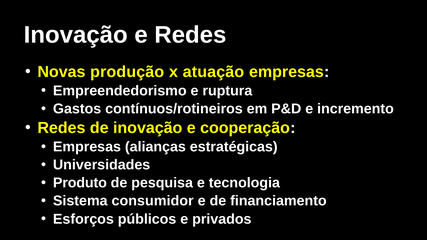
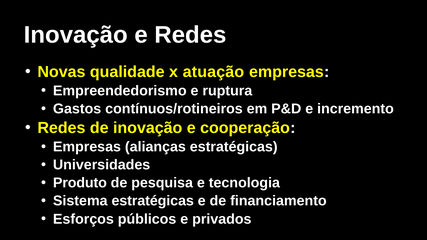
produção: produção -> qualidade
Sistema consumidor: consumidor -> estratégicas
